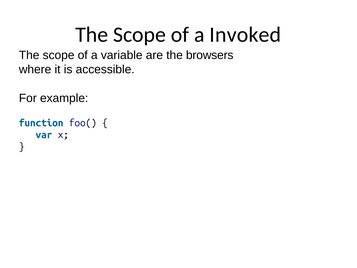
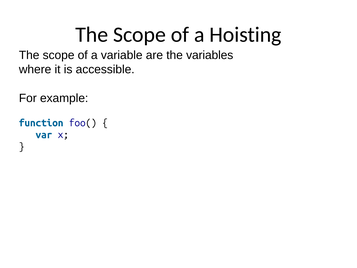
Invoked: Invoked -> Hoisting
browsers: browsers -> variables
